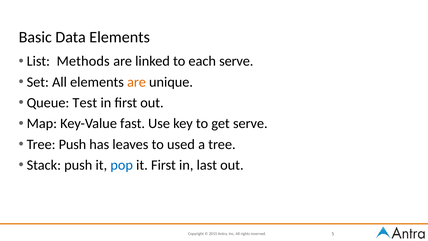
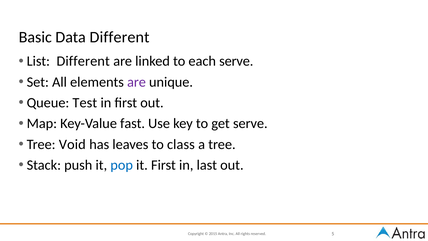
Data Elements: Elements -> Different
List Methods: Methods -> Different
are at (136, 82) colour: orange -> purple
Tree Push: Push -> Void
used: used -> class
